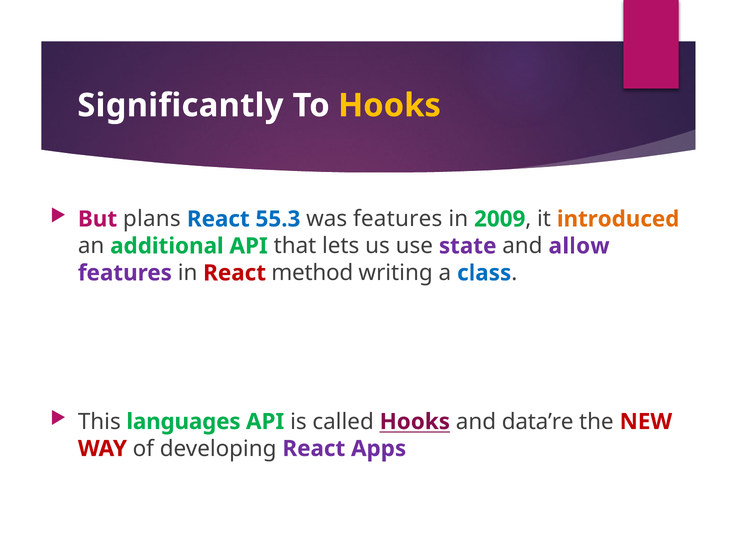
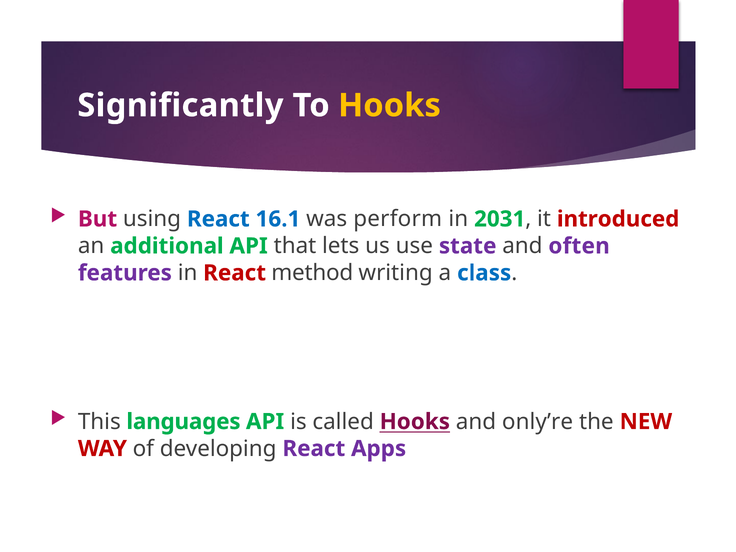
plans: plans -> using
55.3: 55.3 -> 16.1
was features: features -> perform
2009: 2009 -> 2031
introduced colour: orange -> red
allow: allow -> often
data’re: data’re -> only’re
